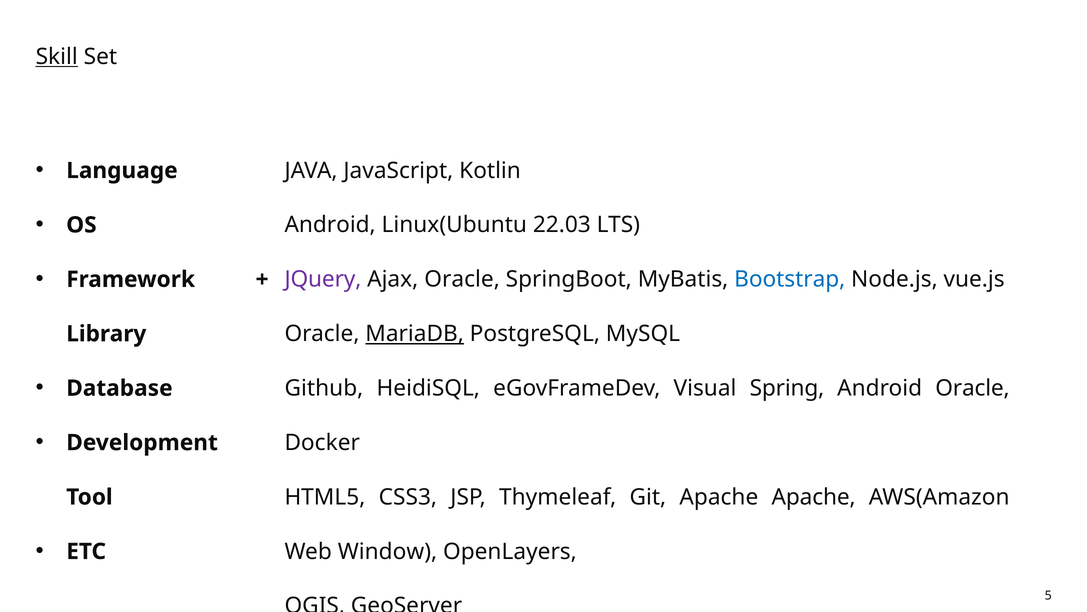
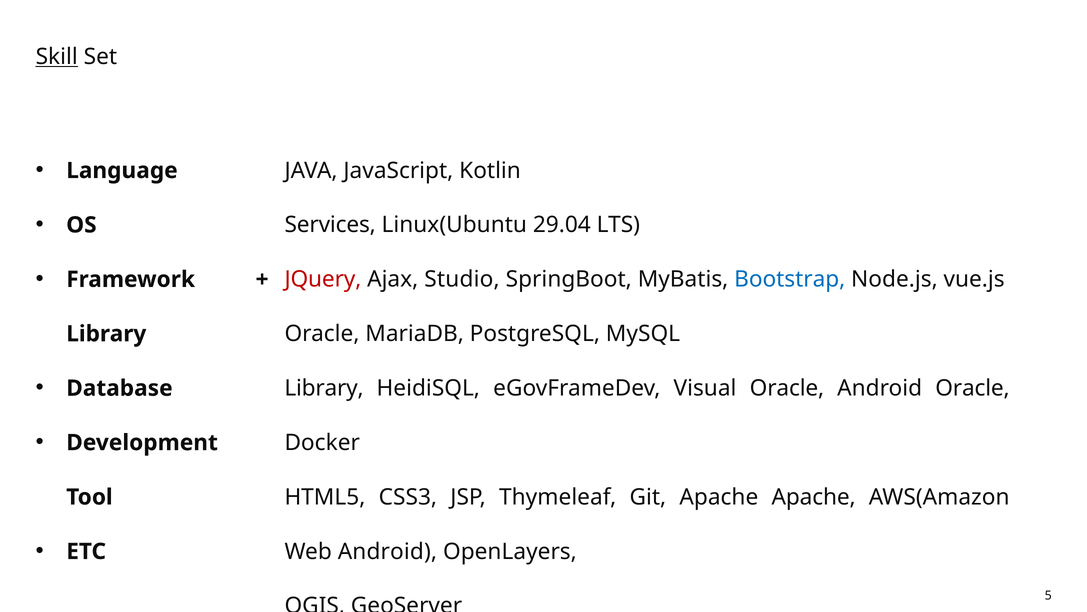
Android at (330, 225): Android -> Services
22.03: 22.03 -> 29.04
JQuery colour: purple -> red
Ajax Oracle: Oracle -> Studio
MariaDB underline: present -> none
Github at (324, 388): Github -> Library
Visual Spring: Spring -> Oracle
Web Window: Window -> Android
